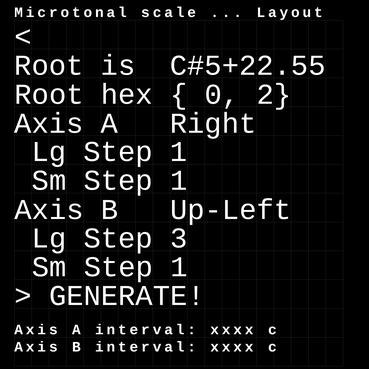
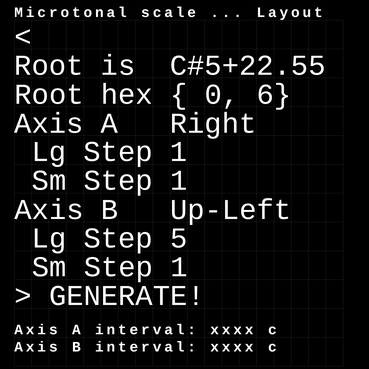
2: 2 -> 6
3: 3 -> 5
